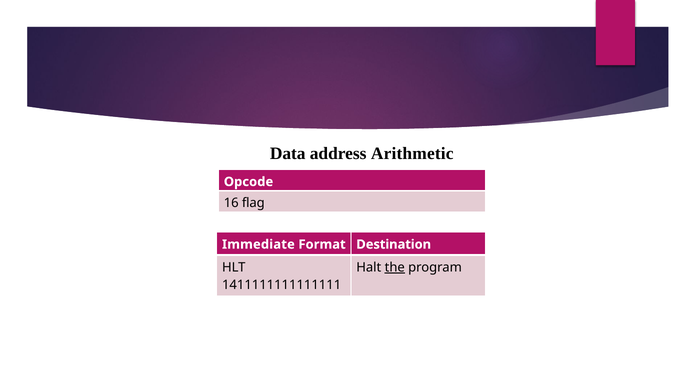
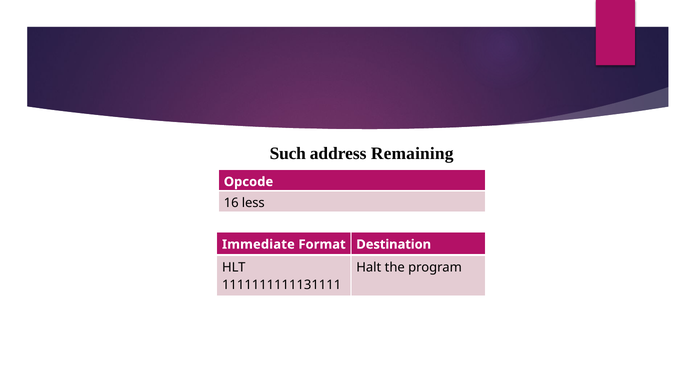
Data: Data -> Such
Arithmetic: Arithmetic -> Remaining
flag: flag -> less
the underline: present -> none
1411111111111111: 1411111111111111 -> 1111111111131111
